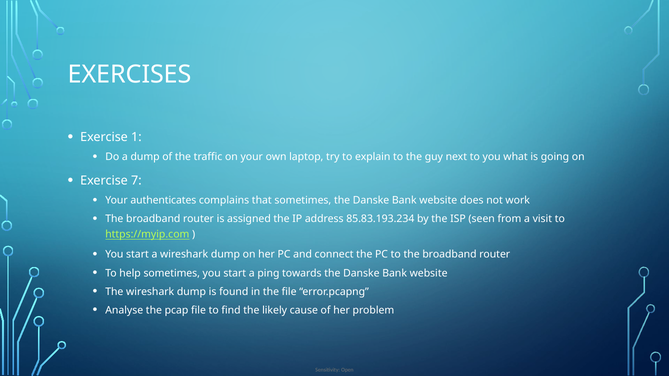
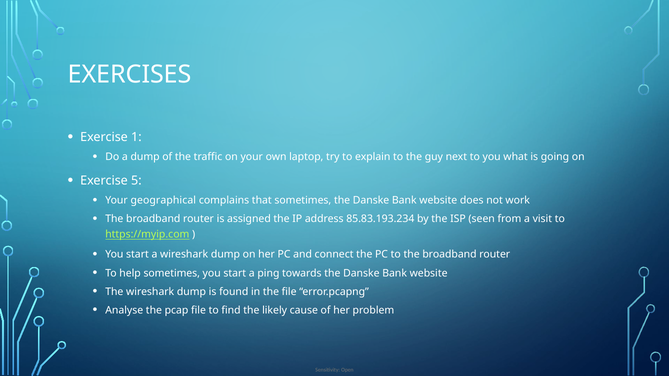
7: 7 -> 5
authenticates: authenticates -> geographical
